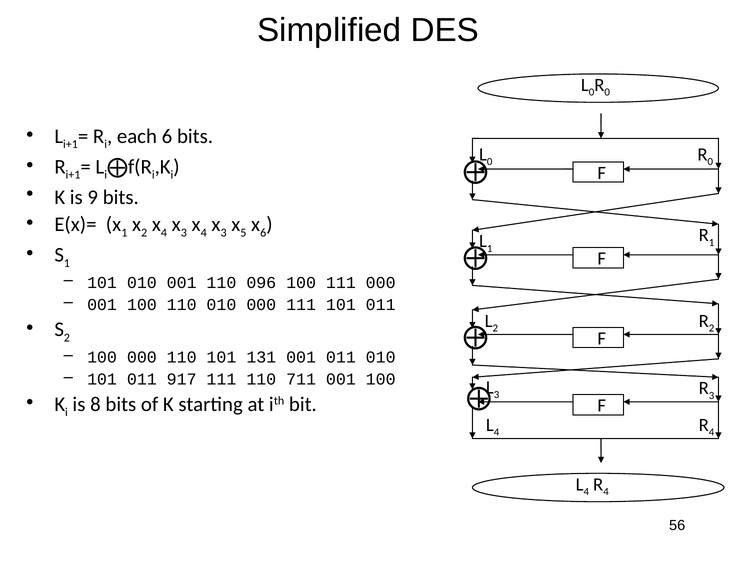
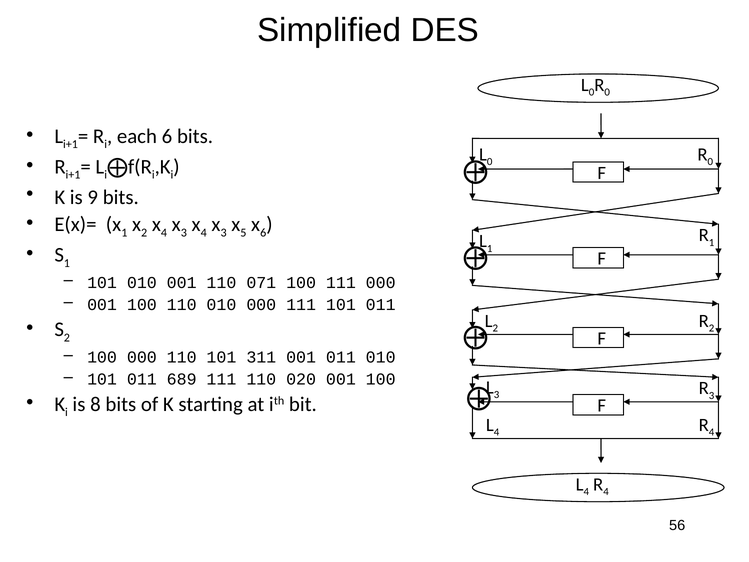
096: 096 -> 071
131: 131 -> 311
917: 917 -> 689
711: 711 -> 020
